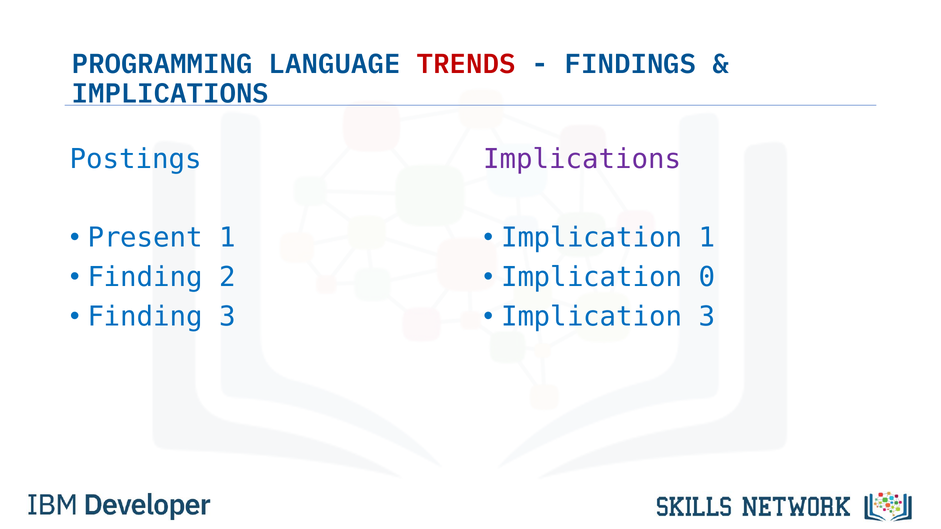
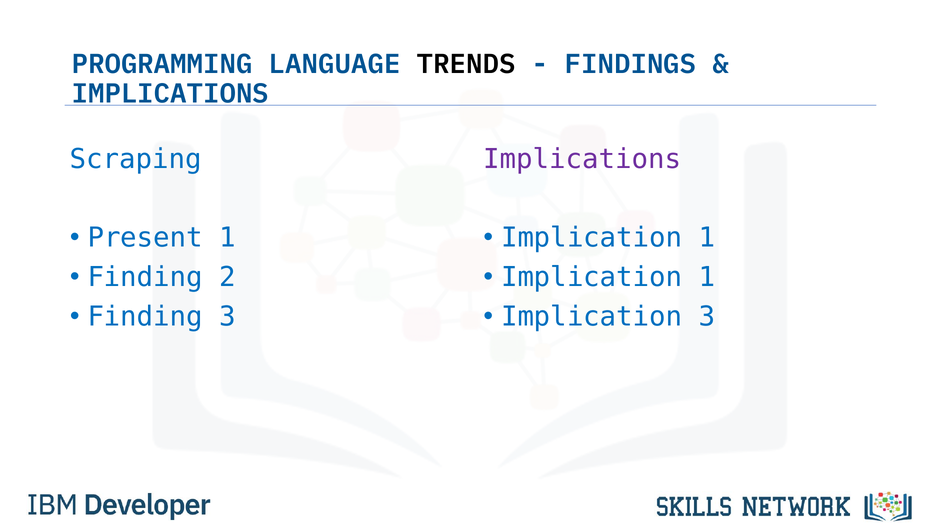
TRENDS colour: red -> black
Postings: Postings -> Scraping
0 at (707, 277): 0 -> 1
